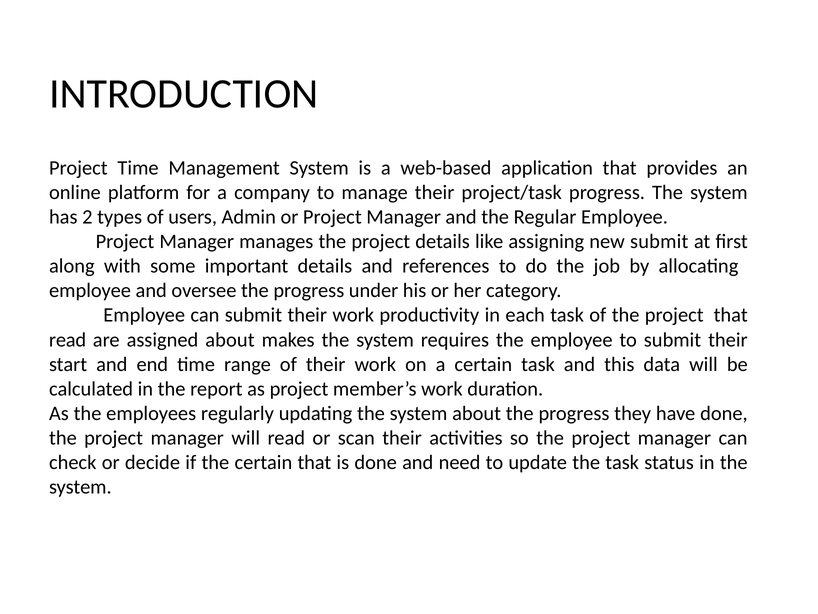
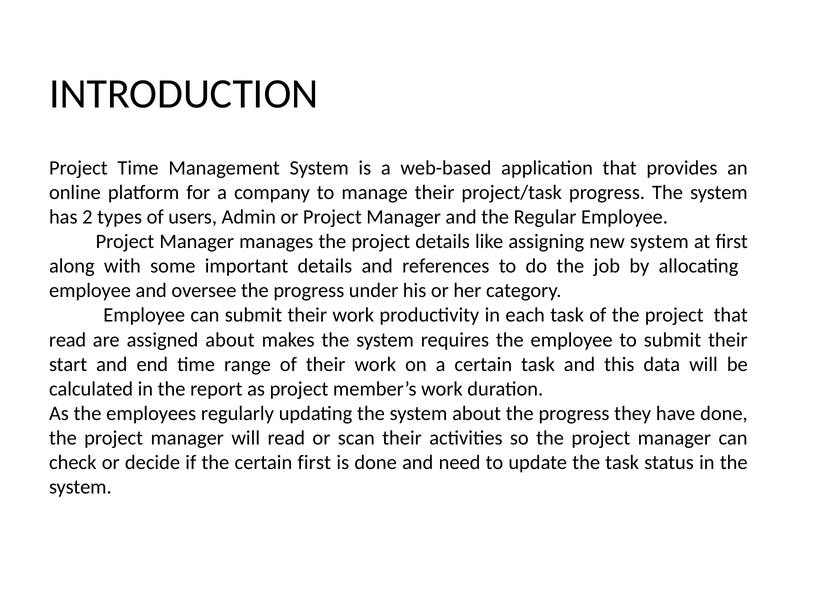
new submit: submit -> system
certain that: that -> first
